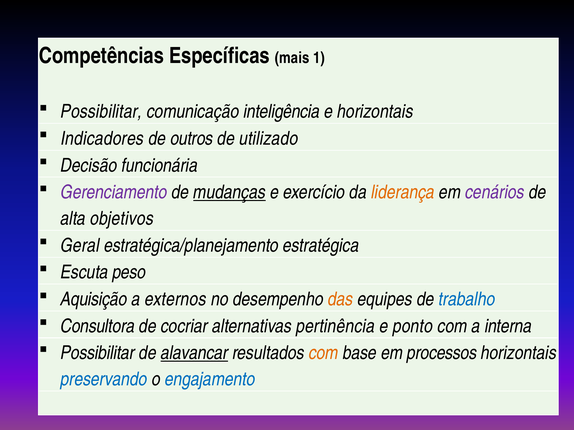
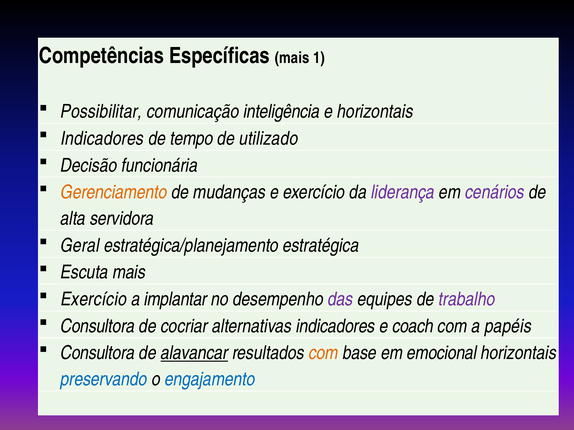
outros: outros -> tempo
Gerenciamento colour: purple -> orange
mudanças underline: present -> none
liderança colour: orange -> purple
objetivos: objetivos -> servidora
Escuta peso: peso -> mais
Aquisição at (94, 300): Aquisição -> Exercício
externos: externos -> implantar
das colour: orange -> purple
trabalho colour: blue -> purple
alternativas pertinência: pertinência -> indicadores
ponto: ponto -> coach
interna: interna -> papéis
Possibilitar at (98, 353): Possibilitar -> Consultora
processos: processos -> emocional
